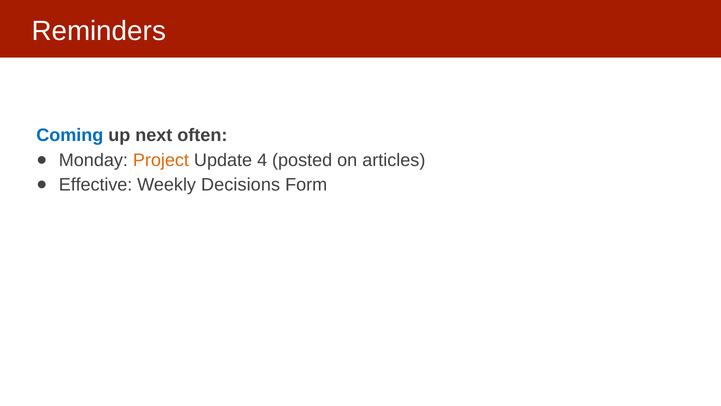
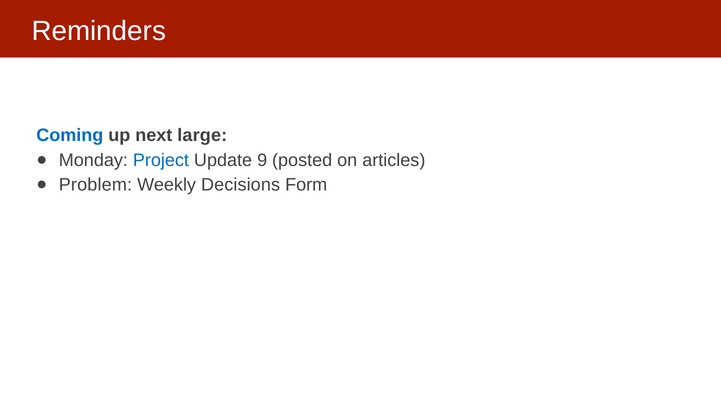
often: often -> large
Project colour: orange -> blue
4: 4 -> 9
Effective: Effective -> Problem
